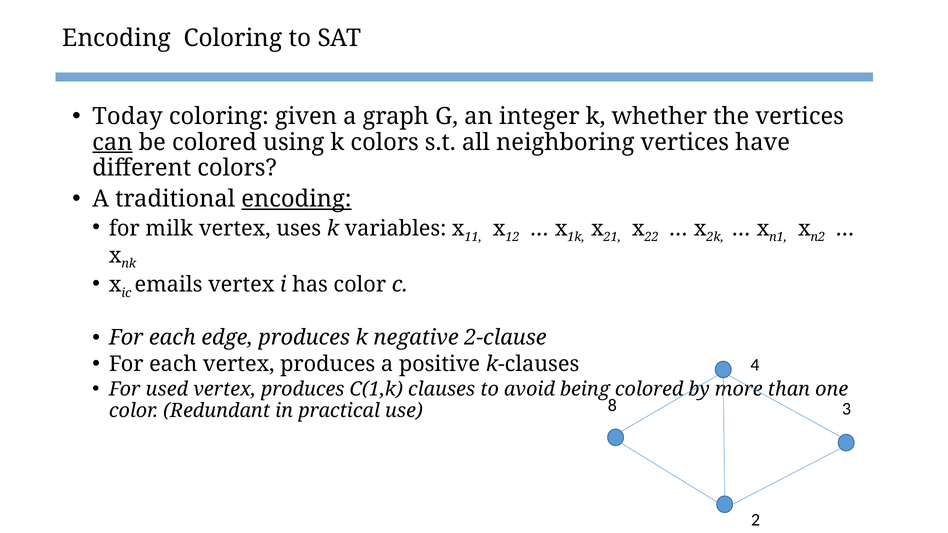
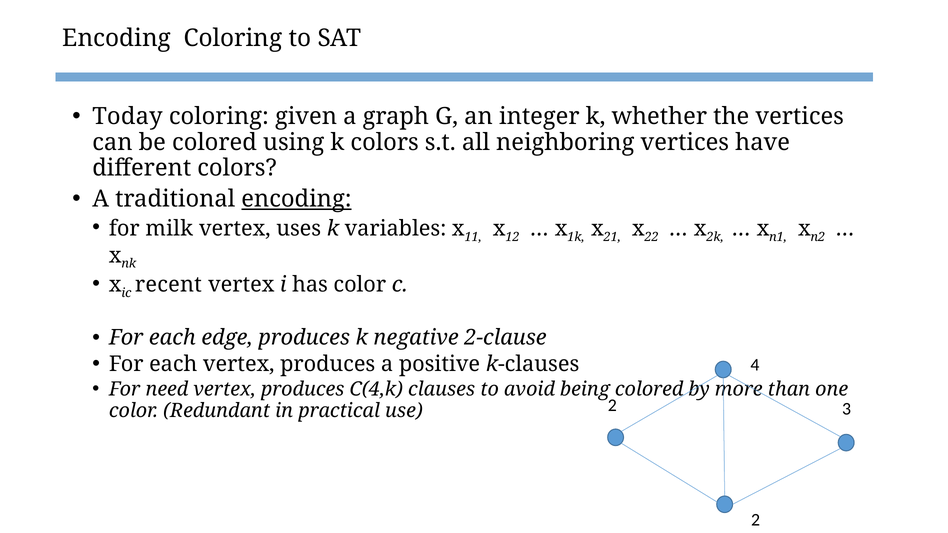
can underline: present -> none
emails: emails -> recent
used: used -> need
C(1,k: C(1,k -> C(4,k
use 8: 8 -> 2
